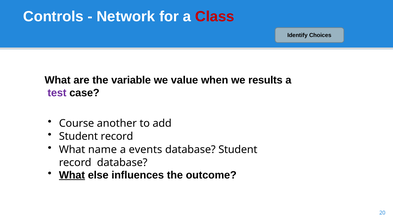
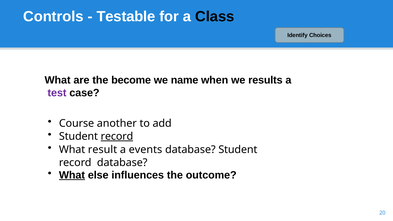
Network: Network -> Testable
Class colour: red -> black
variable: variable -> become
value: value -> name
record at (117, 136) underline: none -> present
name: name -> result
